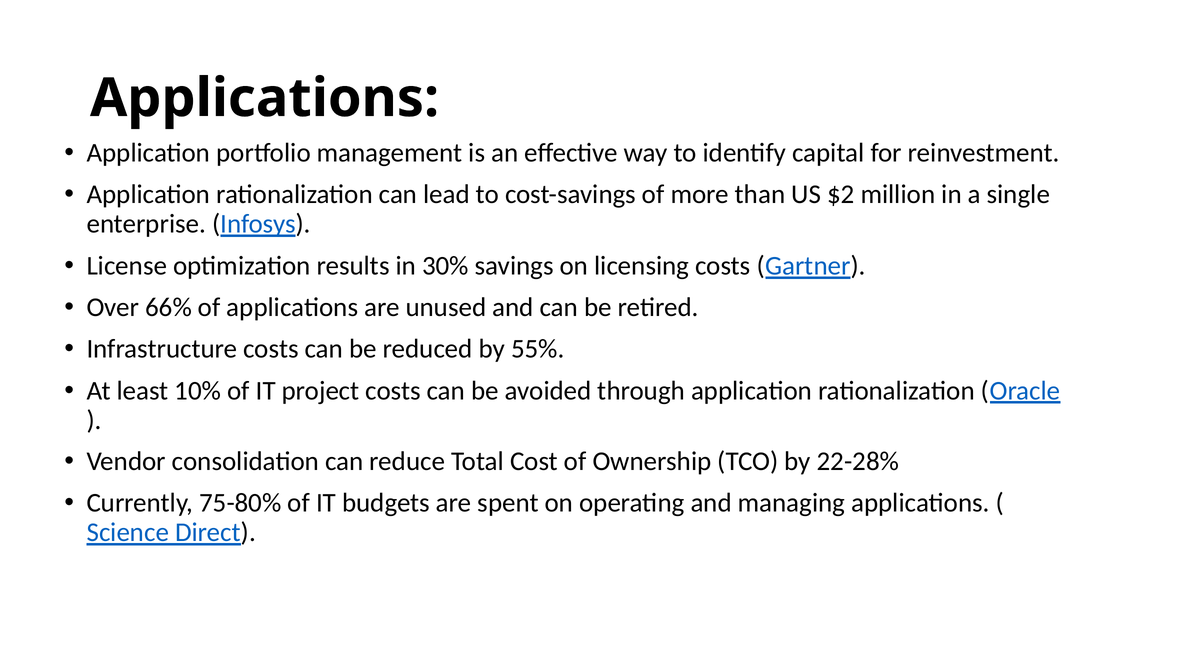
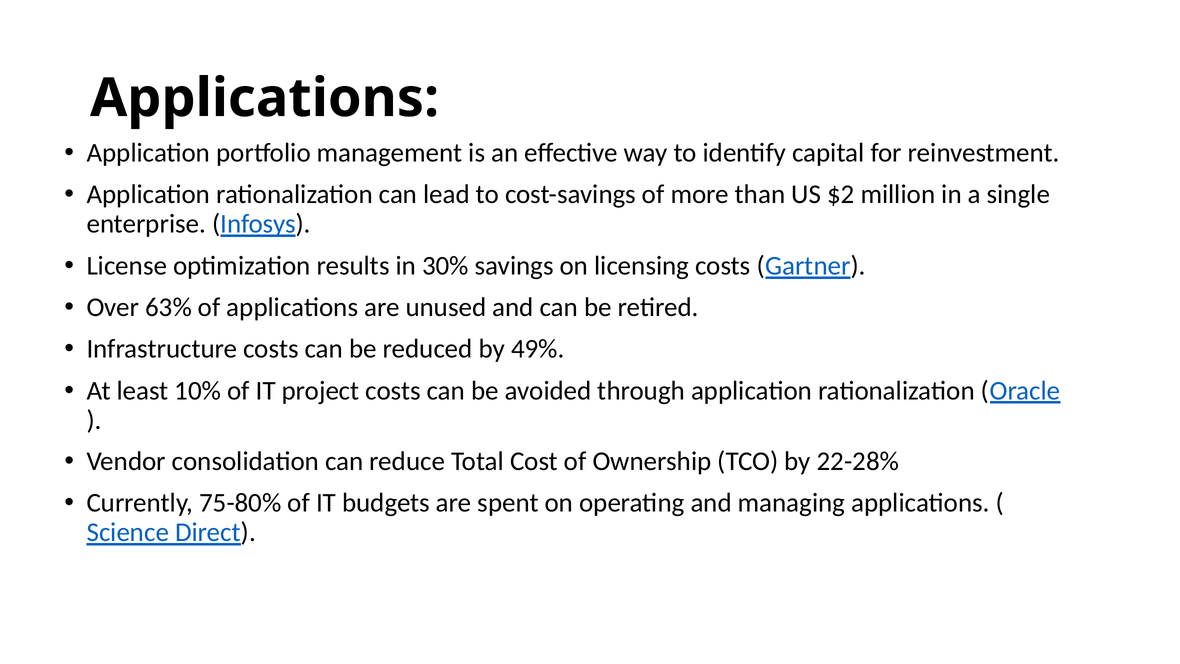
66%: 66% -> 63%
55%: 55% -> 49%
